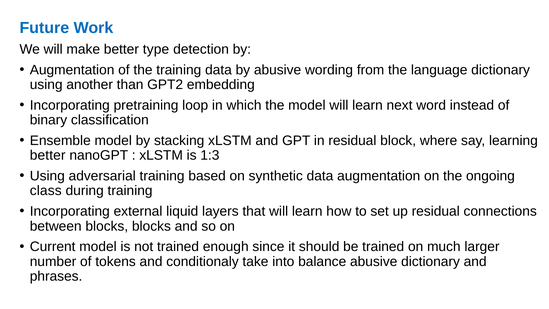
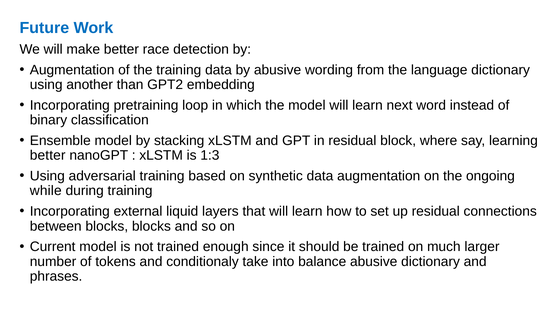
type: type -> race
class: class -> while
